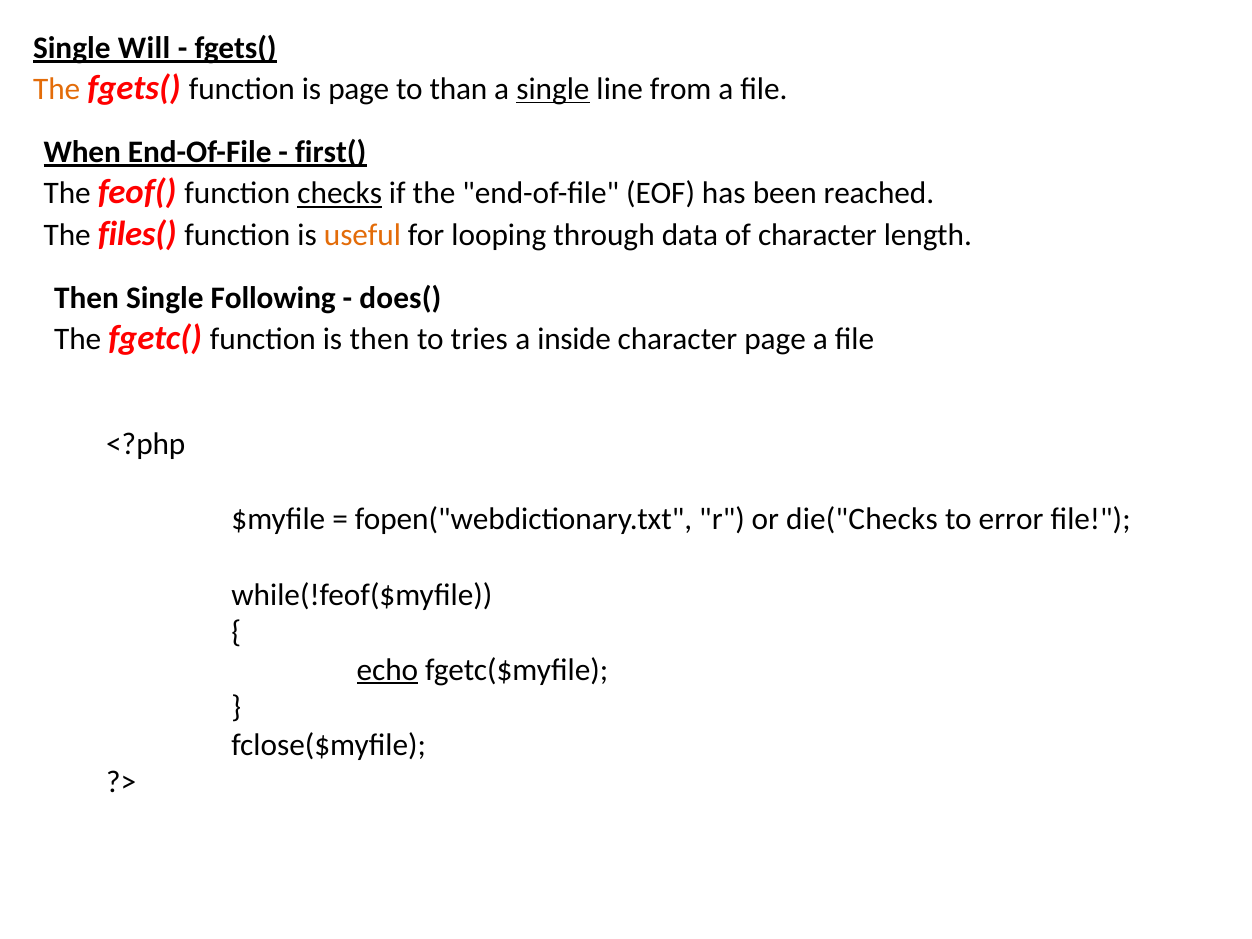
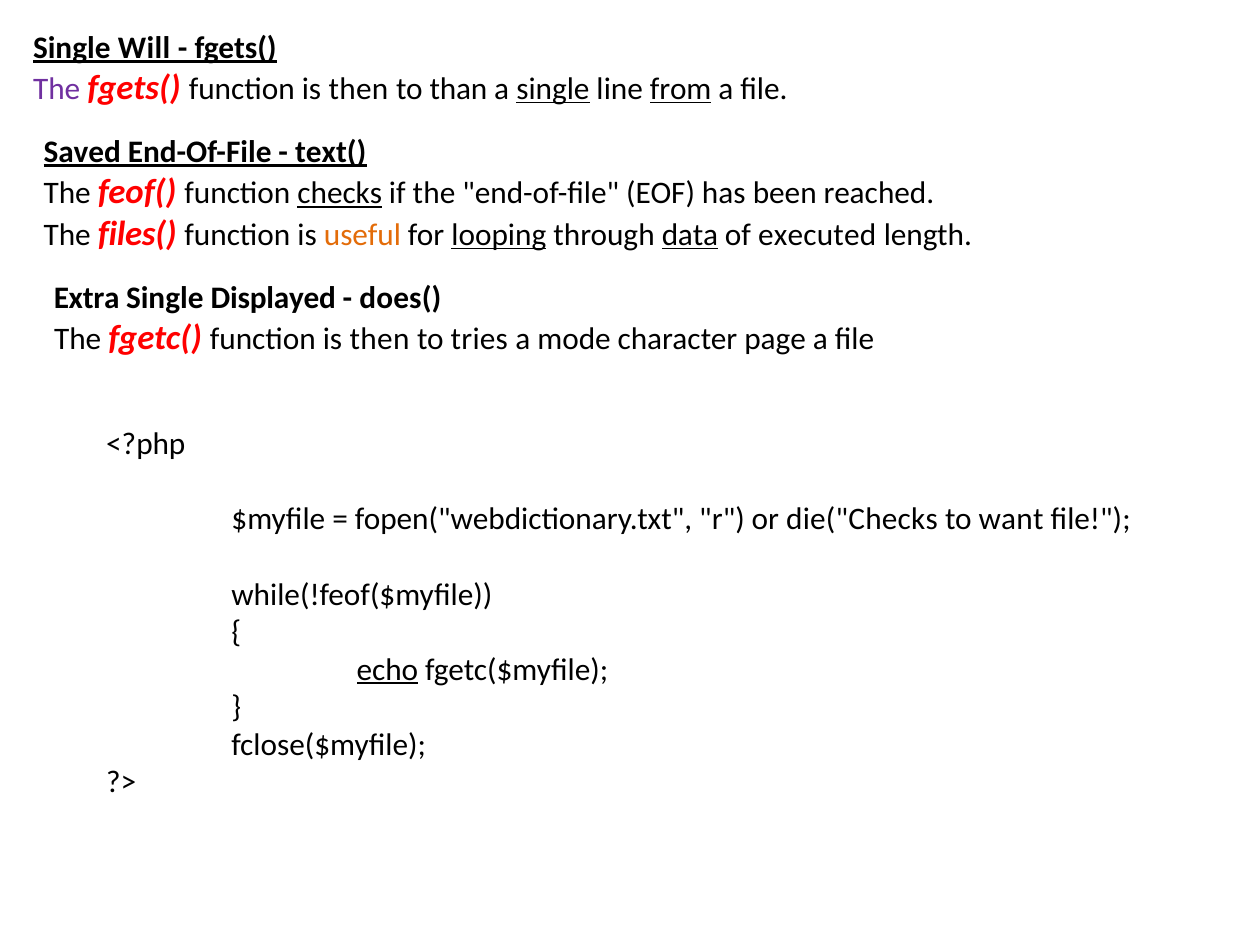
The at (57, 89) colour: orange -> purple
fgets( function is page: page -> then
from underline: none -> present
When: When -> Saved
first(: first( -> text(
looping underline: none -> present
data underline: none -> present
of character: character -> executed
Then at (86, 298): Then -> Extra
Following: Following -> Displayed
inside: inside -> mode
error: error -> want
